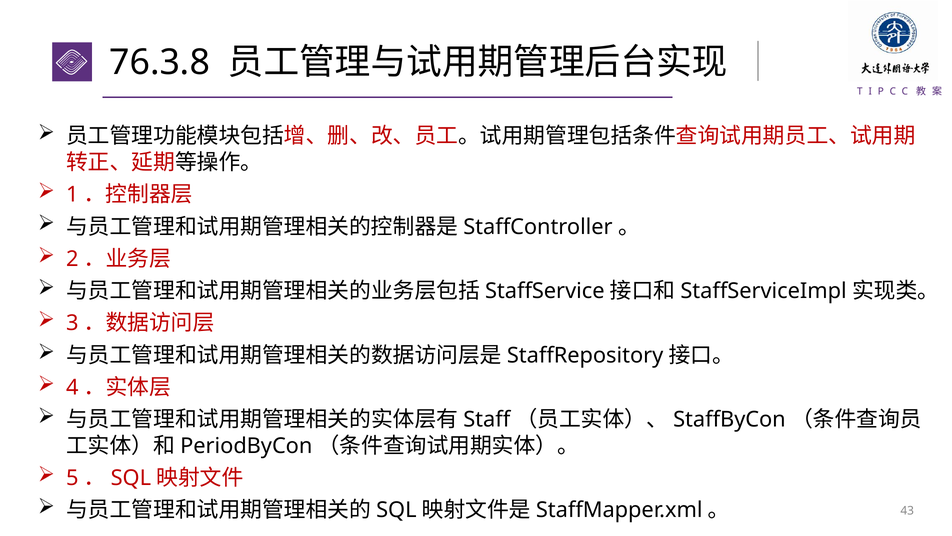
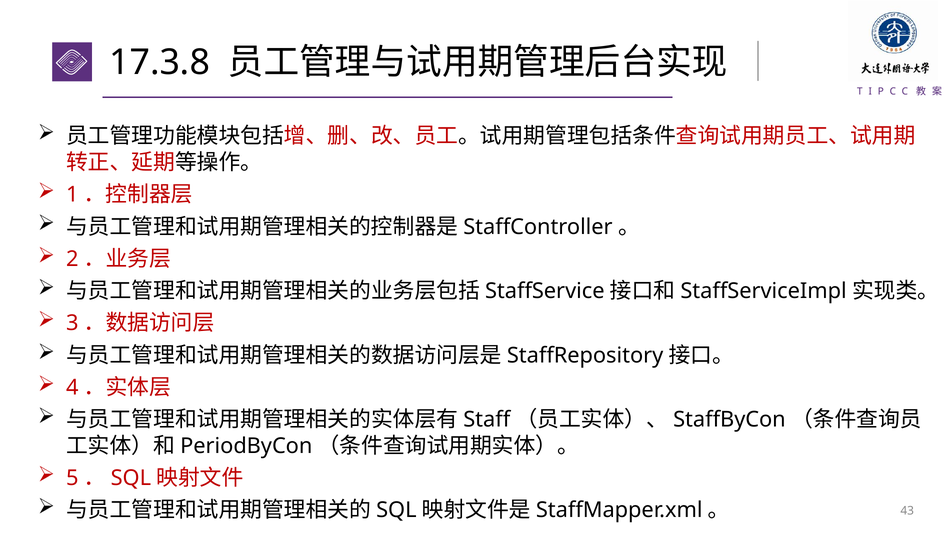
76.3.8: 76.3.8 -> 17.3.8
